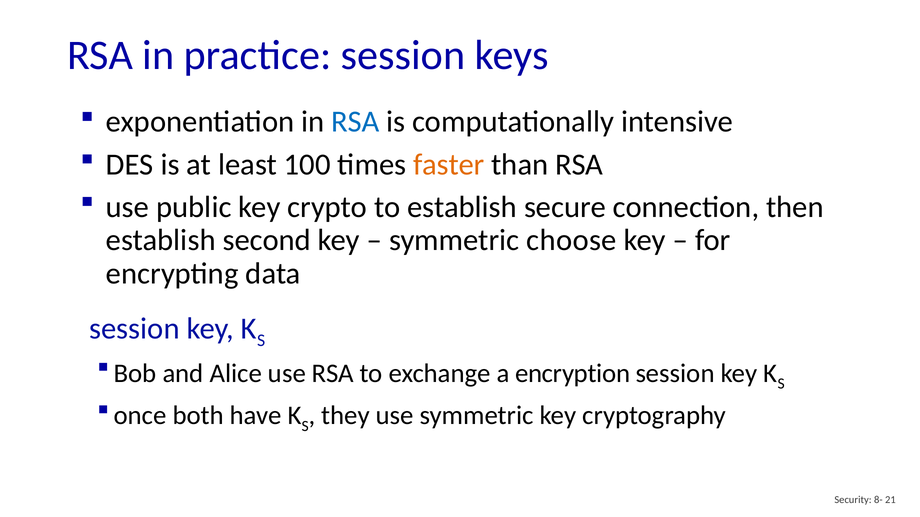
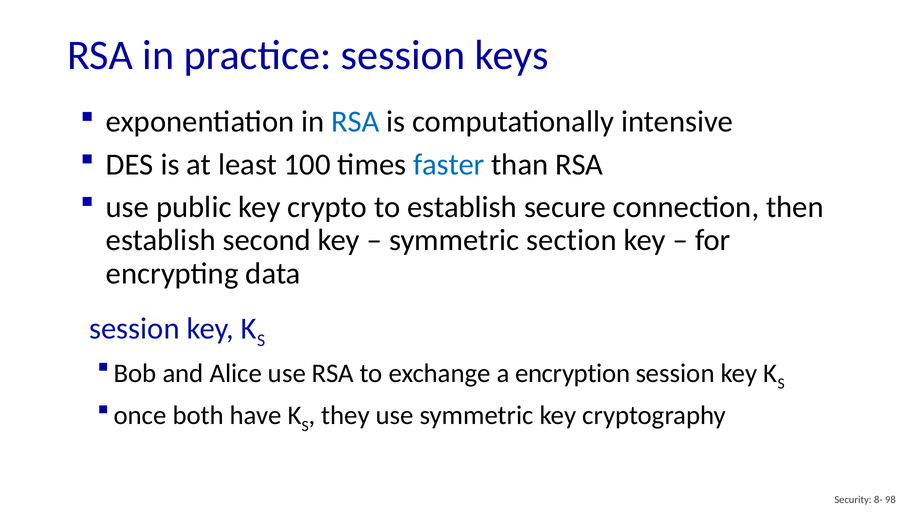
faster colour: orange -> blue
choose: choose -> section
21: 21 -> 98
